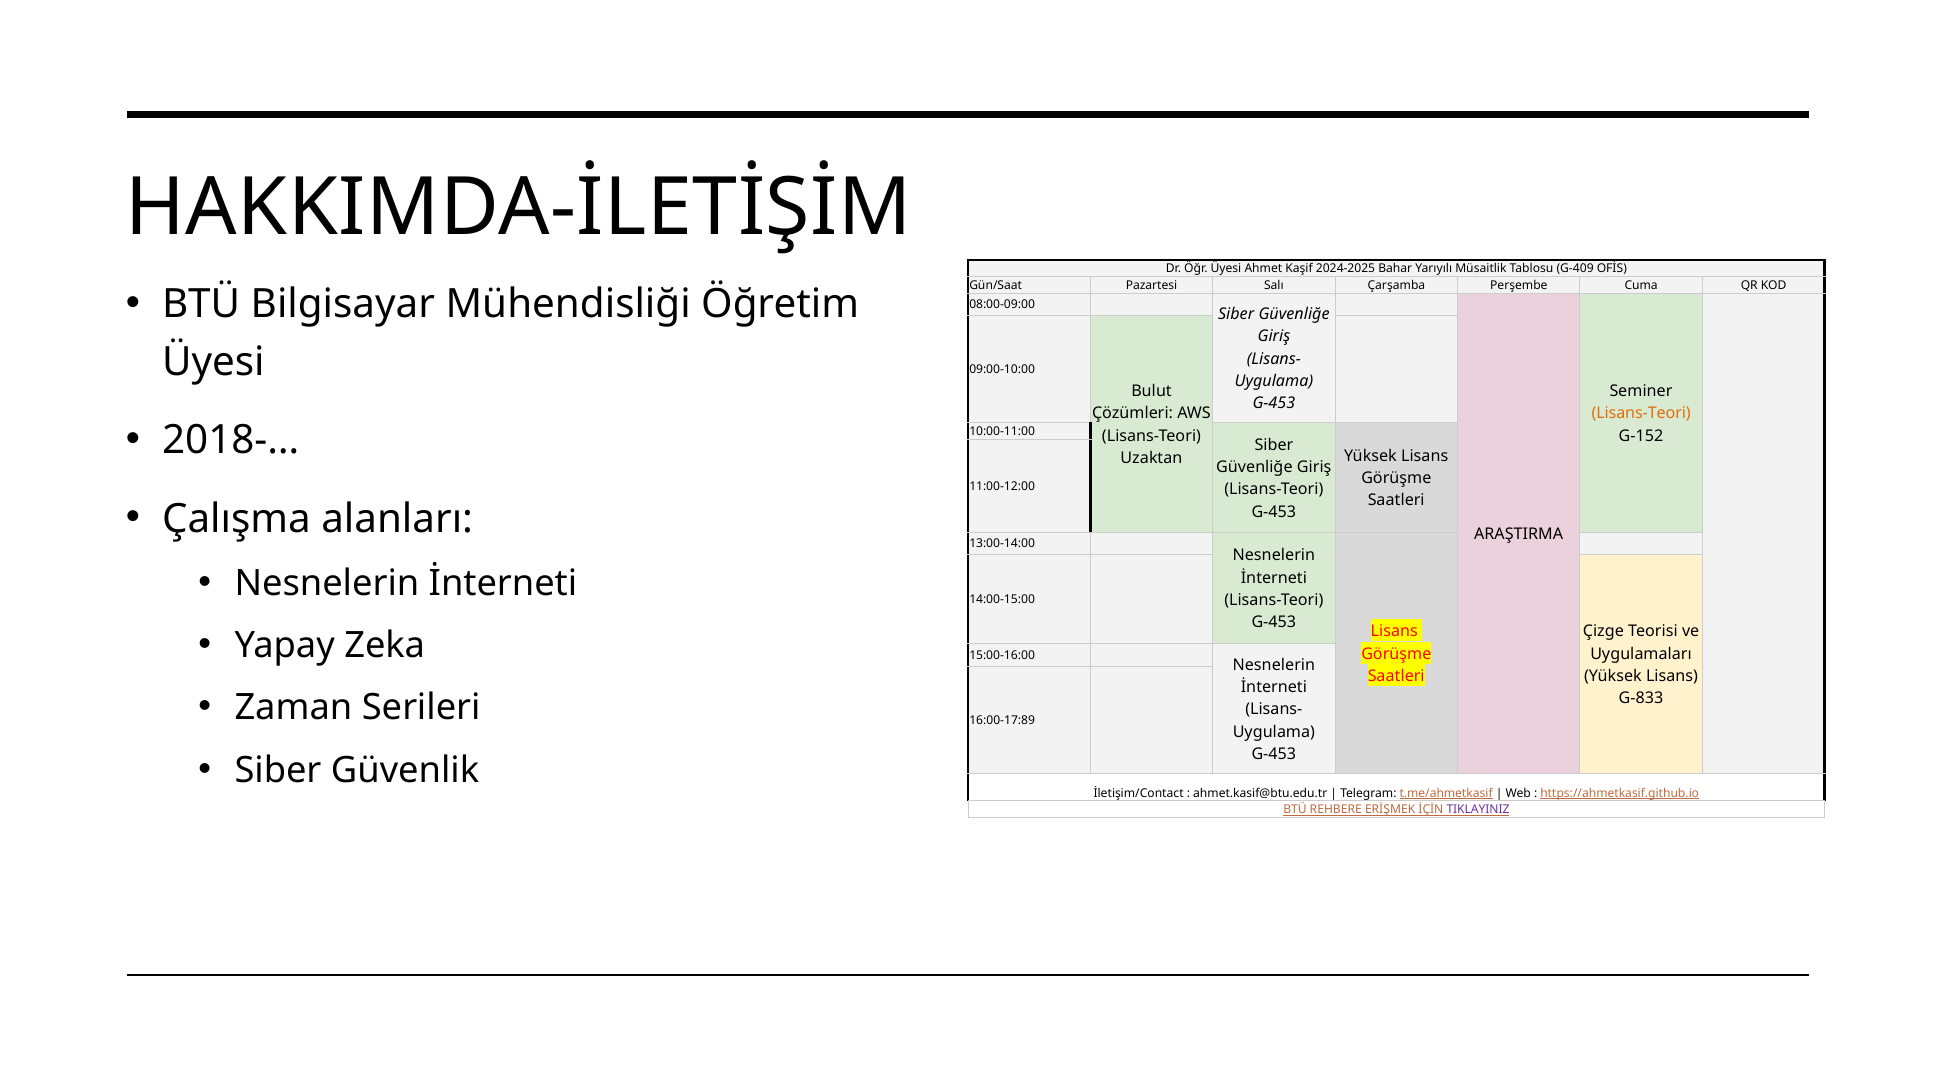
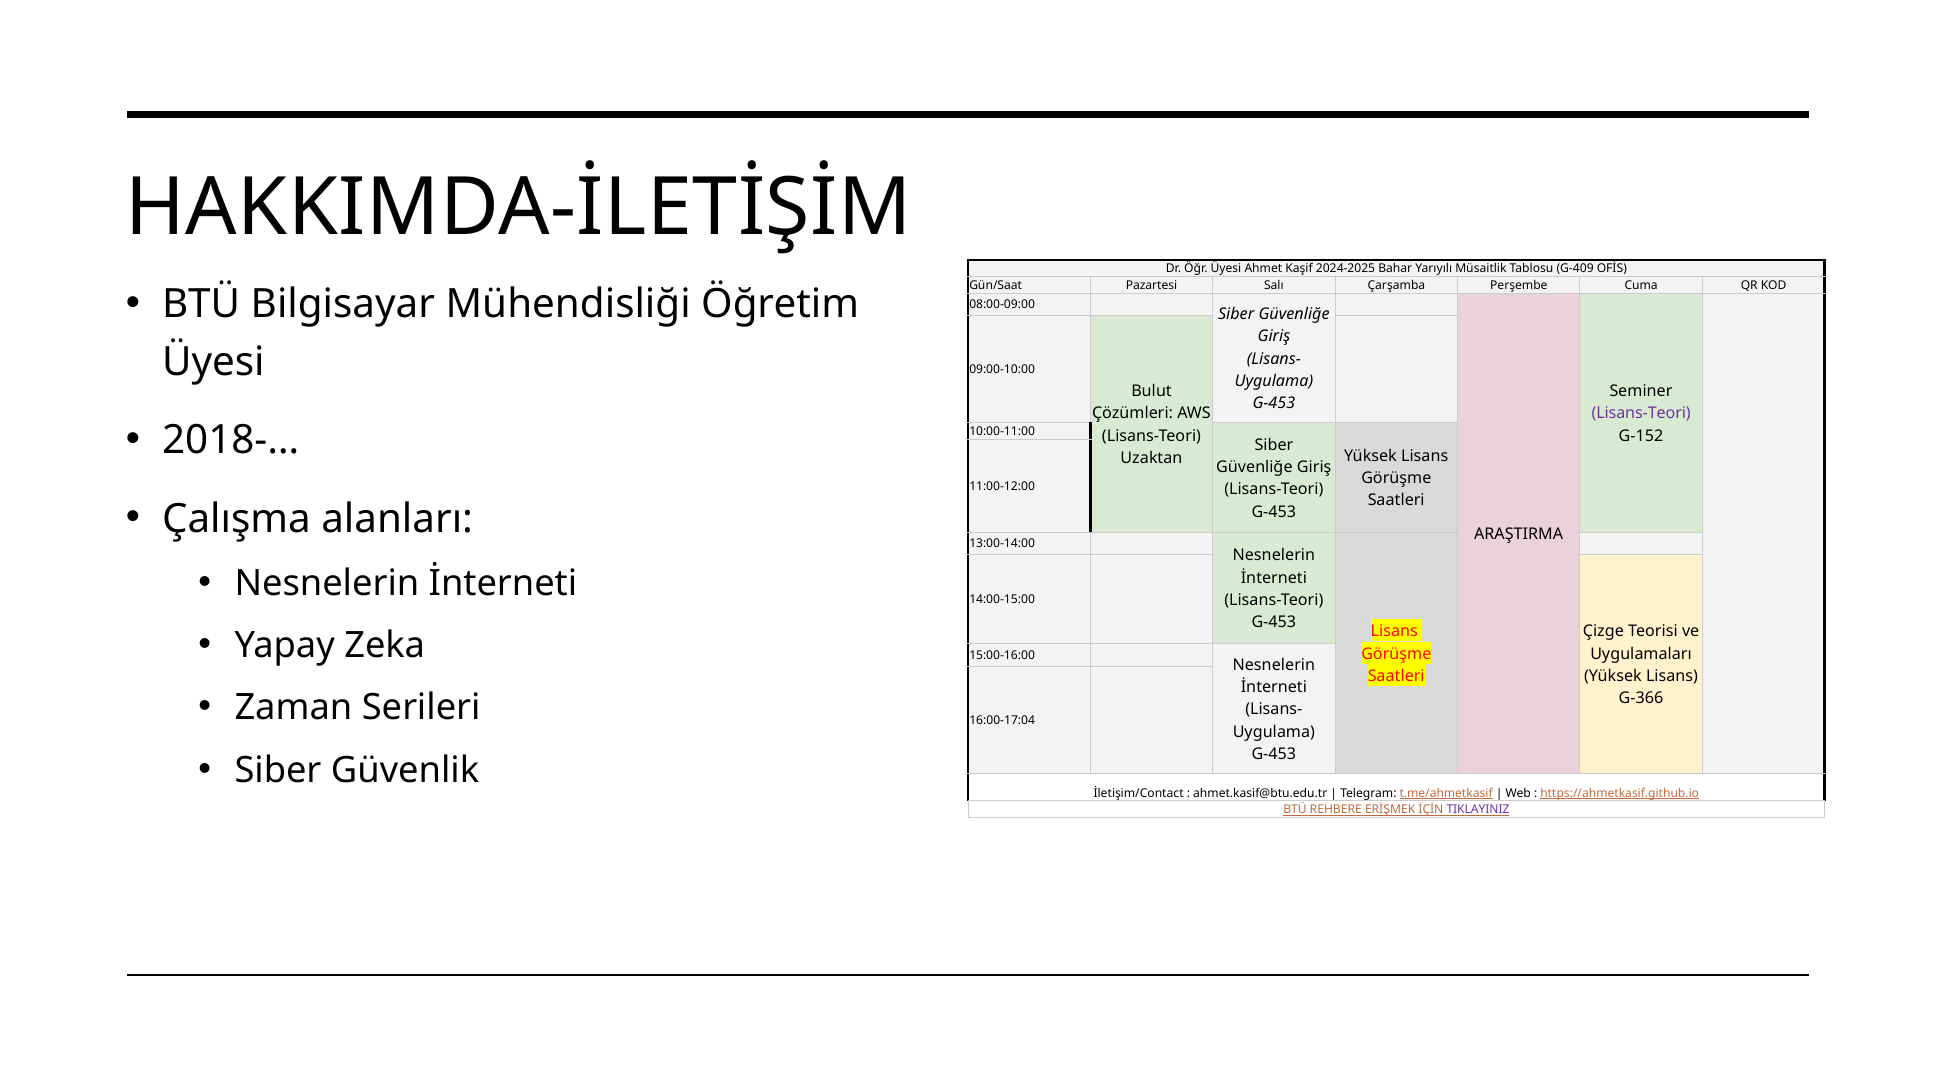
Lisans-Teori at (1641, 414) colour: orange -> purple
G-833: G-833 -> G-366
16:00-17:89: 16:00-17:89 -> 16:00-17:04
